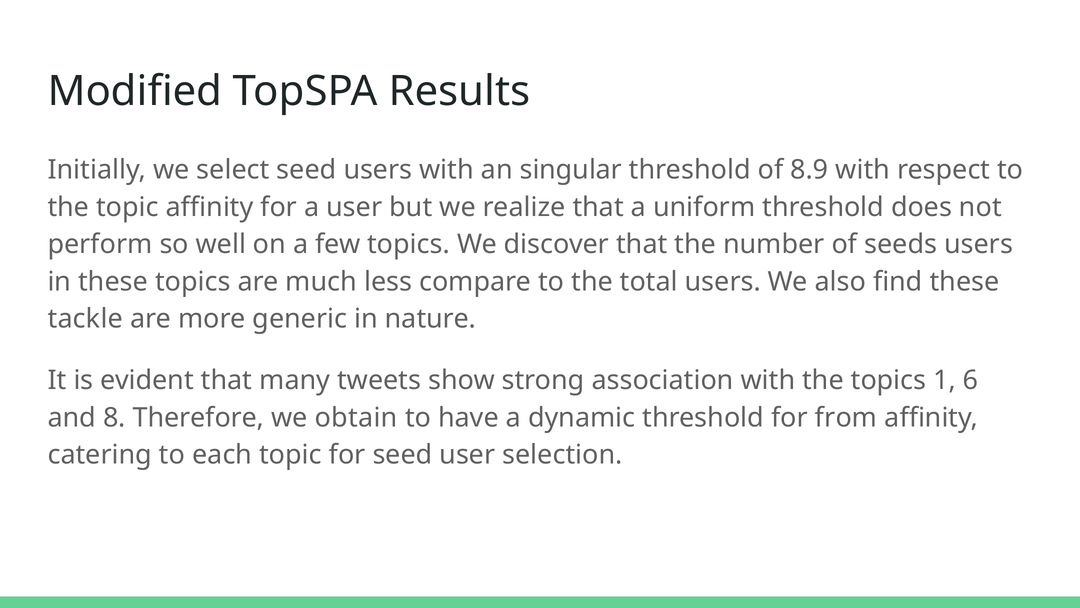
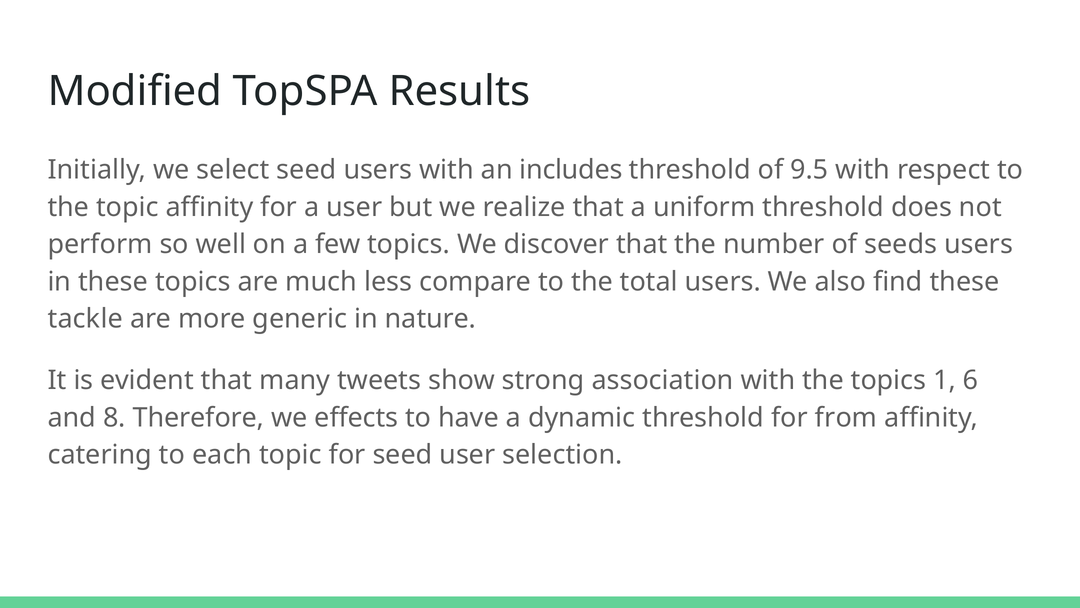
singular: singular -> includes
8.9: 8.9 -> 9.5
obtain: obtain -> effects
